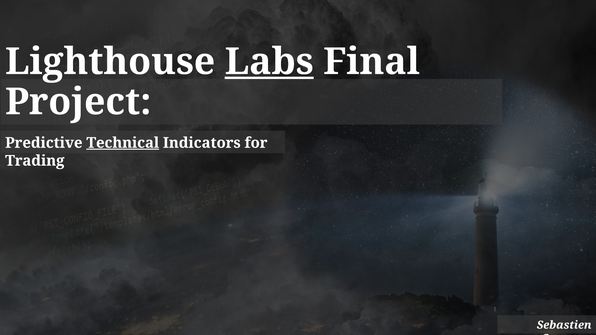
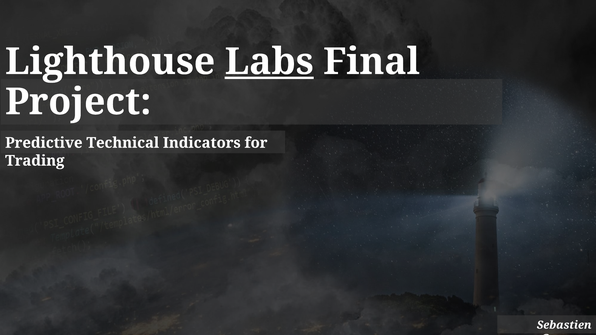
Technical underline: present -> none
